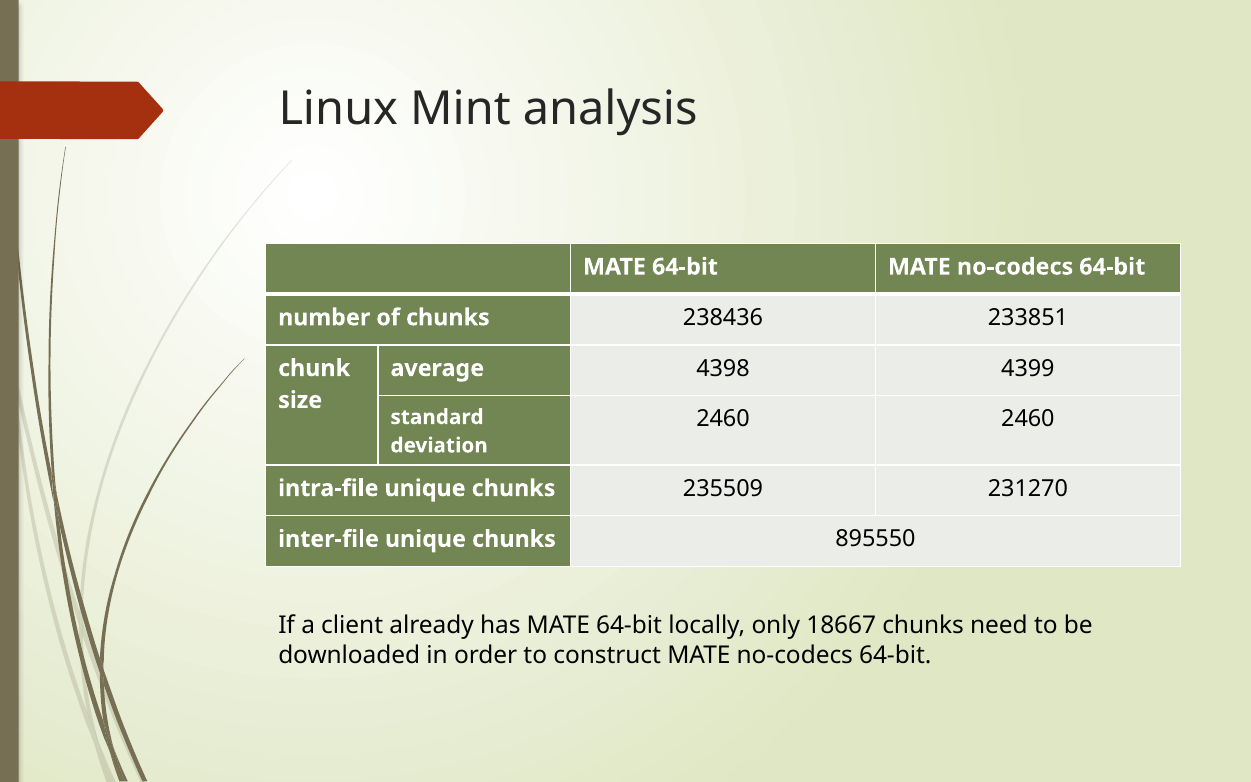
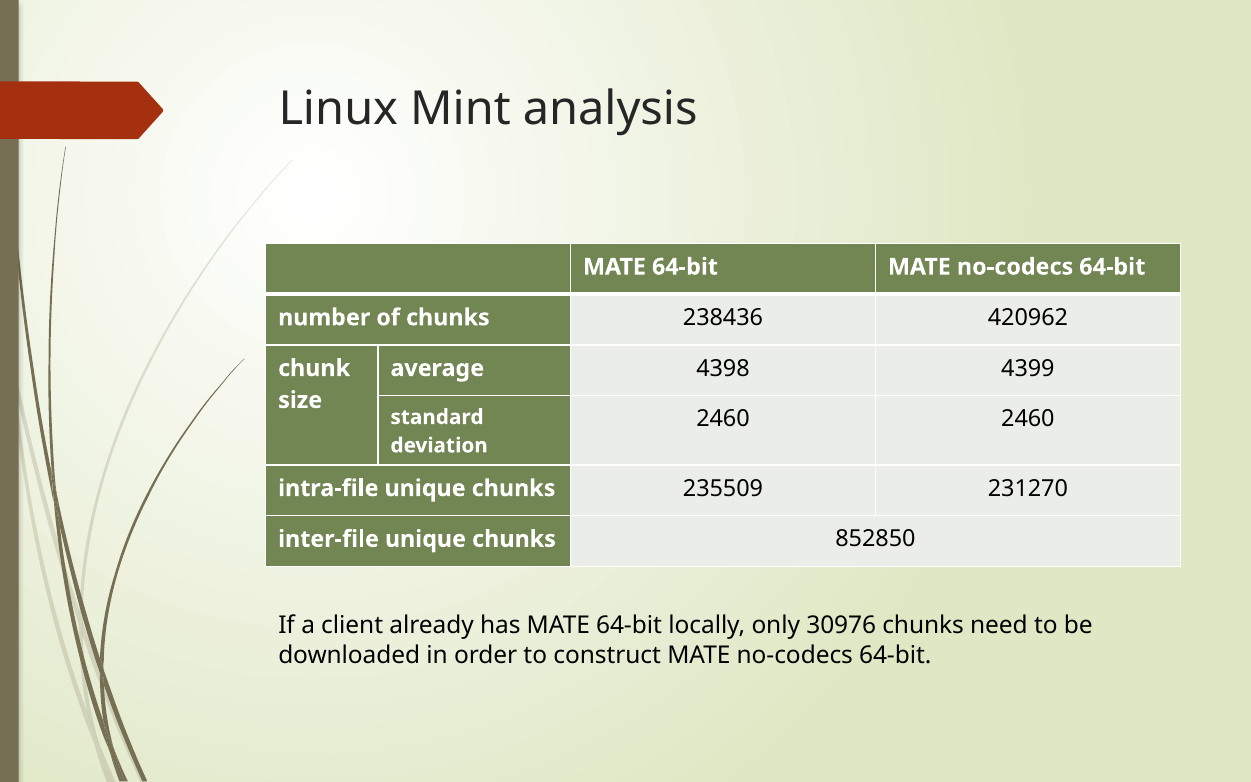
233851: 233851 -> 420962
895550: 895550 -> 852850
18667: 18667 -> 30976
